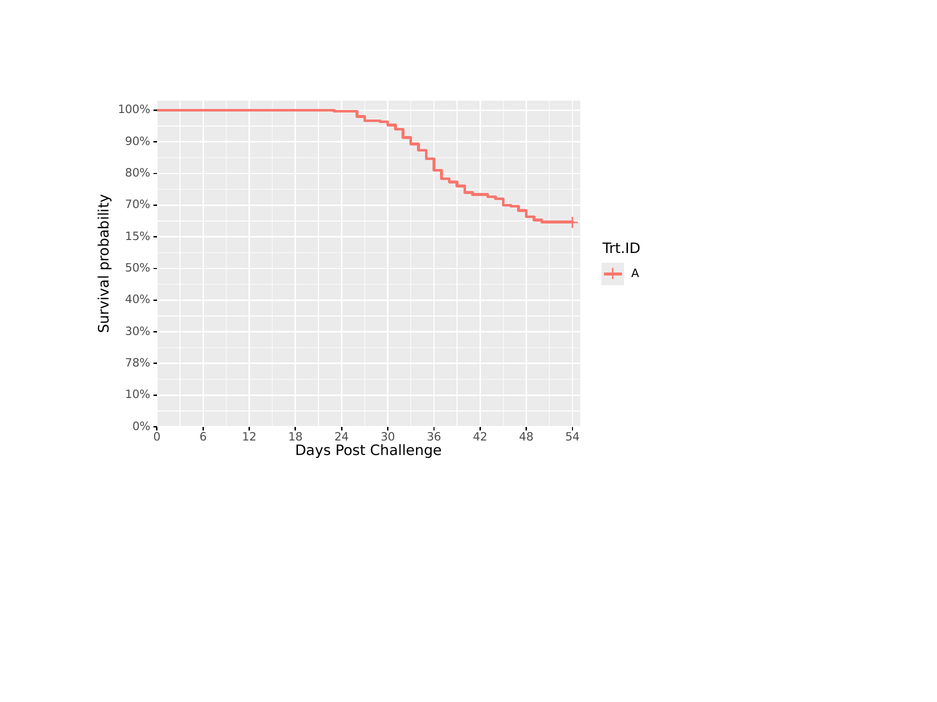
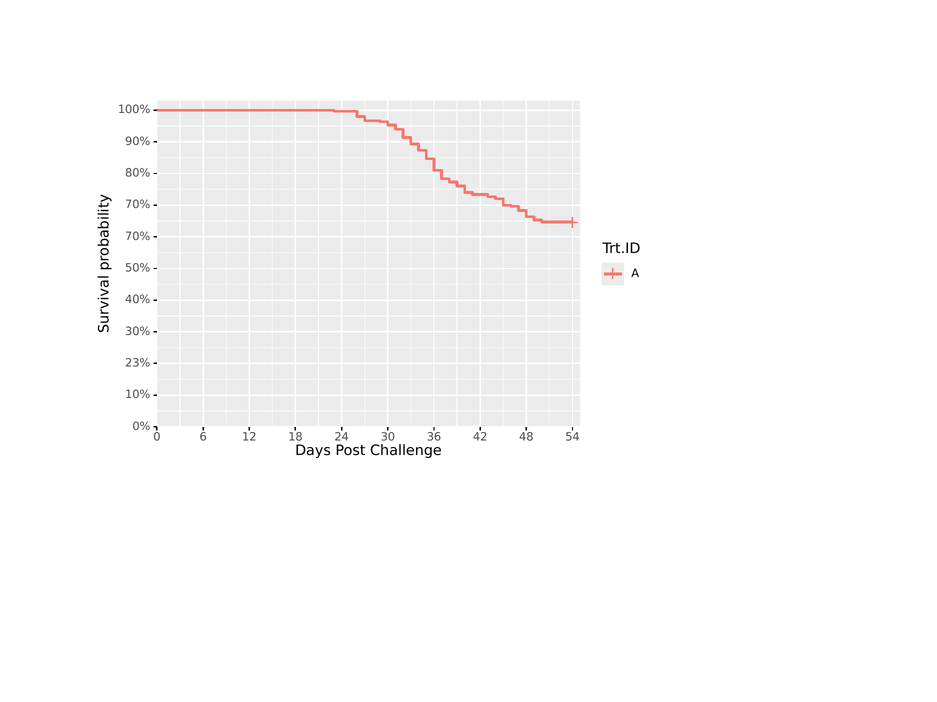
15% at (138, 237): 15% -> 70%
78%: 78% -> 23%
